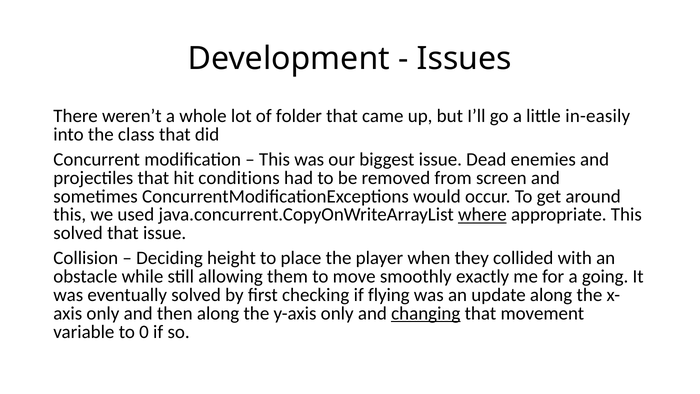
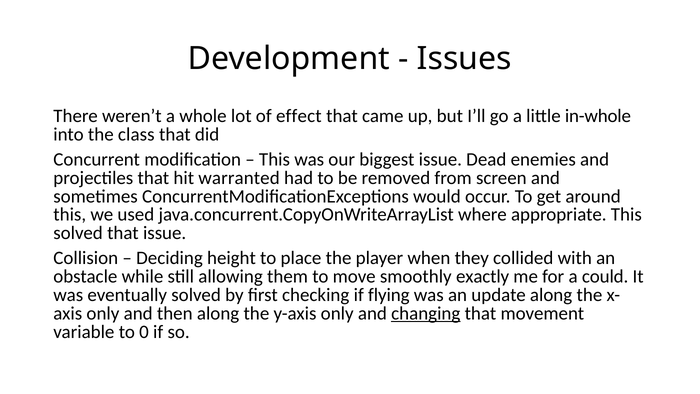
folder: folder -> effect
in-easily: in-easily -> in-whole
conditions: conditions -> warranted
where underline: present -> none
going: going -> could
